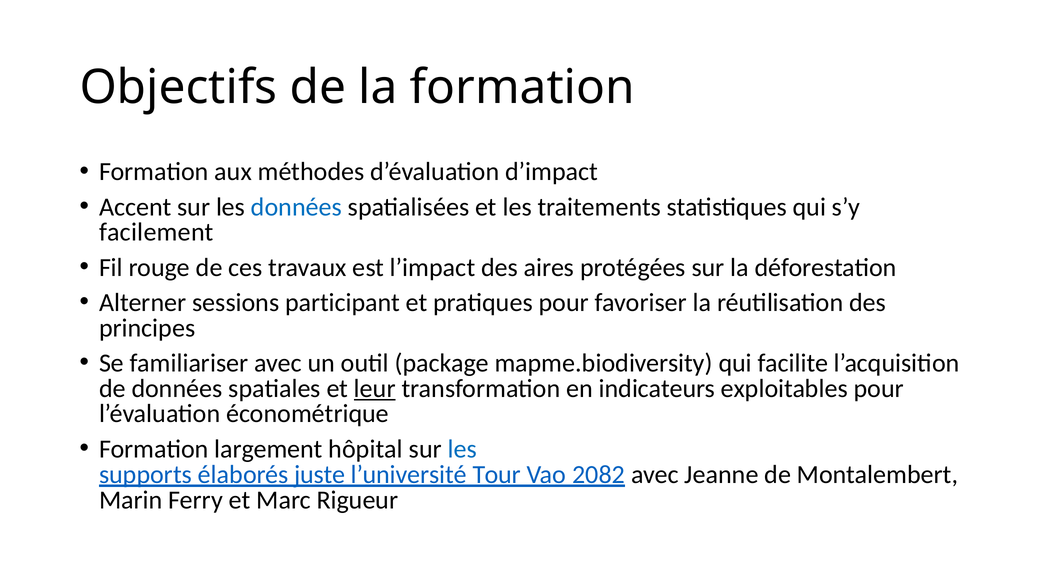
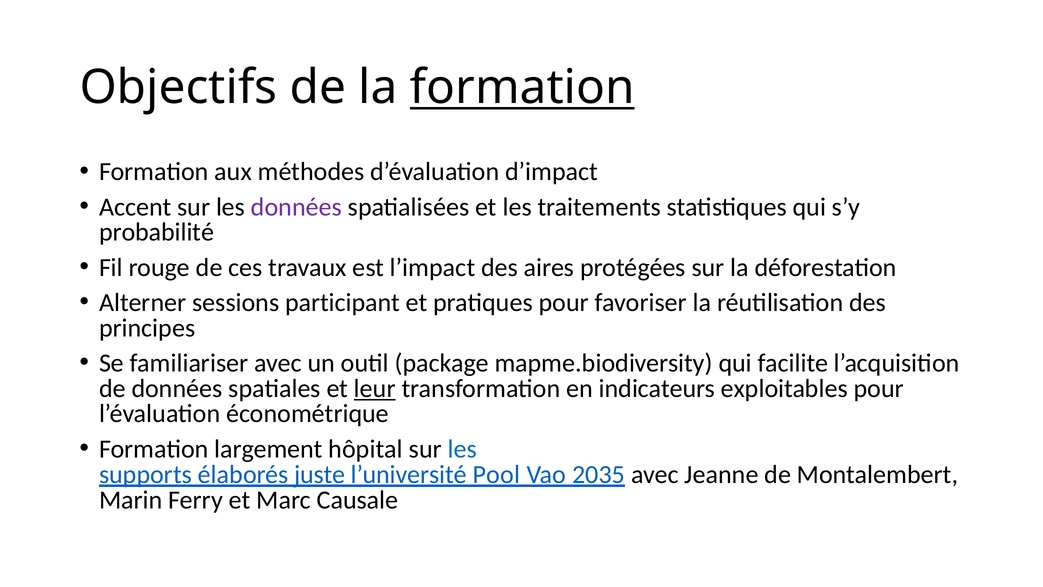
formation at (522, 88) underline: none -> present
données at (296, 207) colour: blue -> purple
facilement: facilement -> probabilité
Tour: Tour -> Pool
2082: 2082 -> 2035
Rigueur: Rigueur -> Causale
